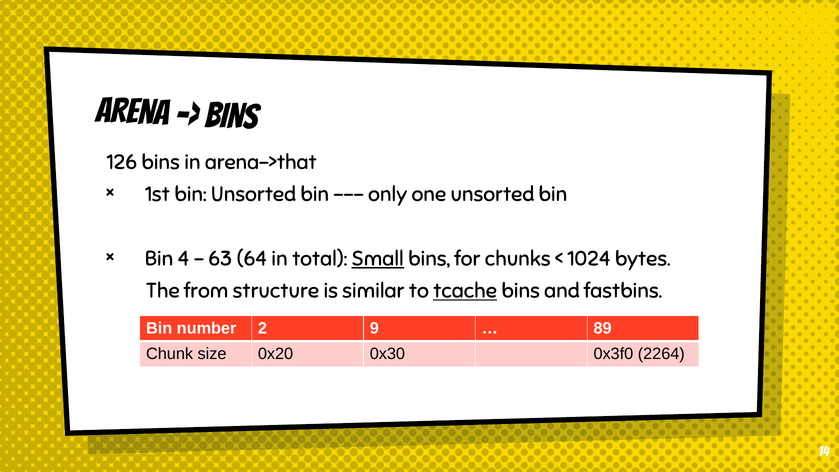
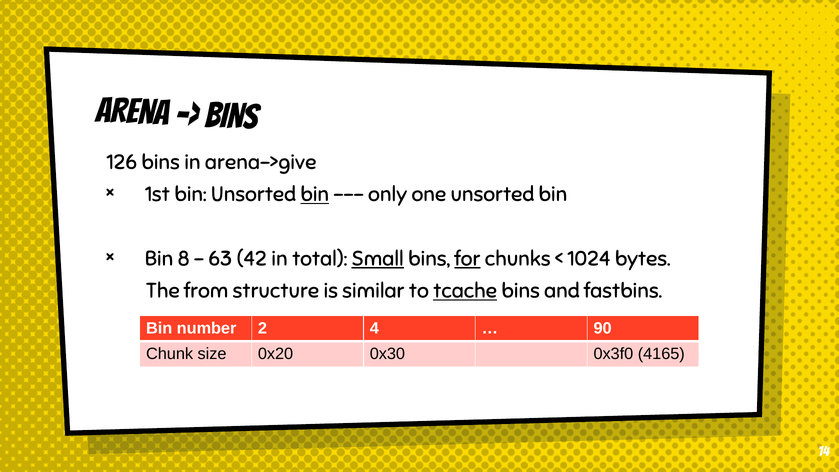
arena->that: arena->that -> arena->give
bin at (315, 194) underline: none -> present
4: 4 -> 8
64: 64 -> 42
for underline: none -> present
9: 9 -> 4
89: 89 -> 90
2264: 2264 -> 4165
